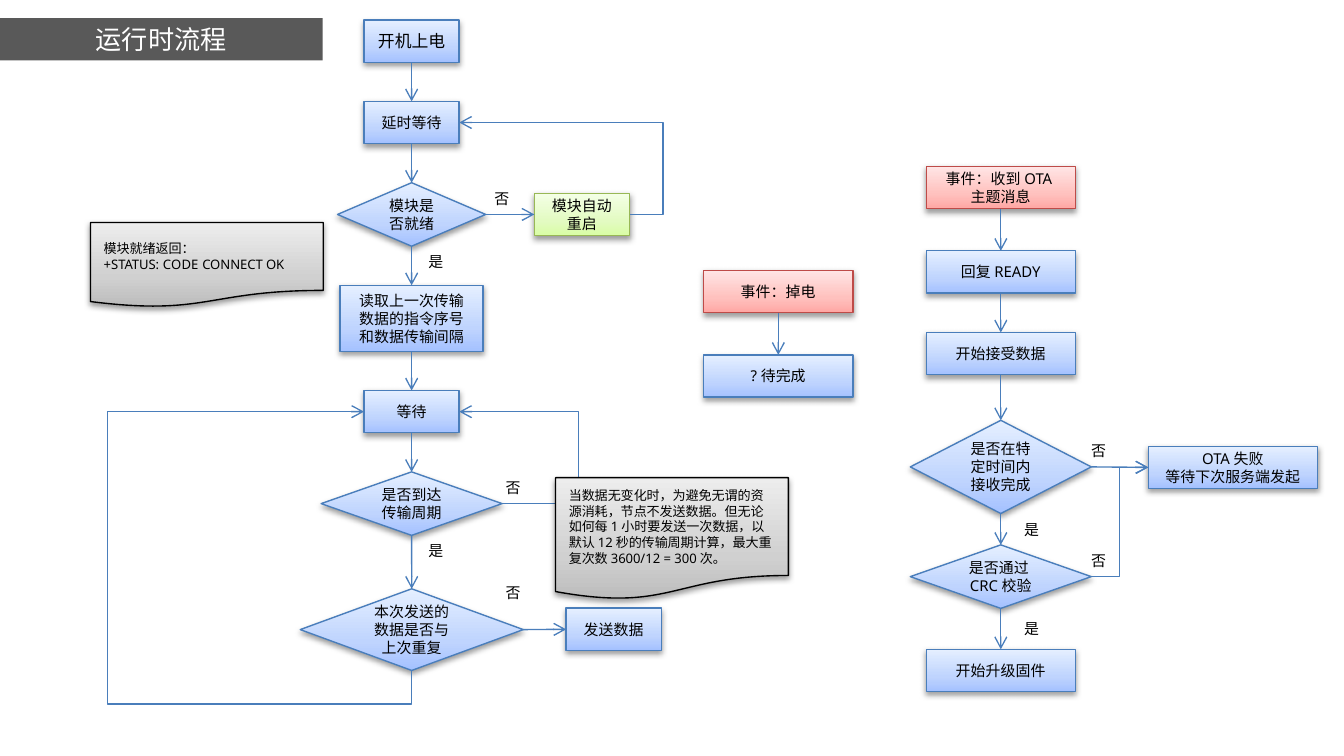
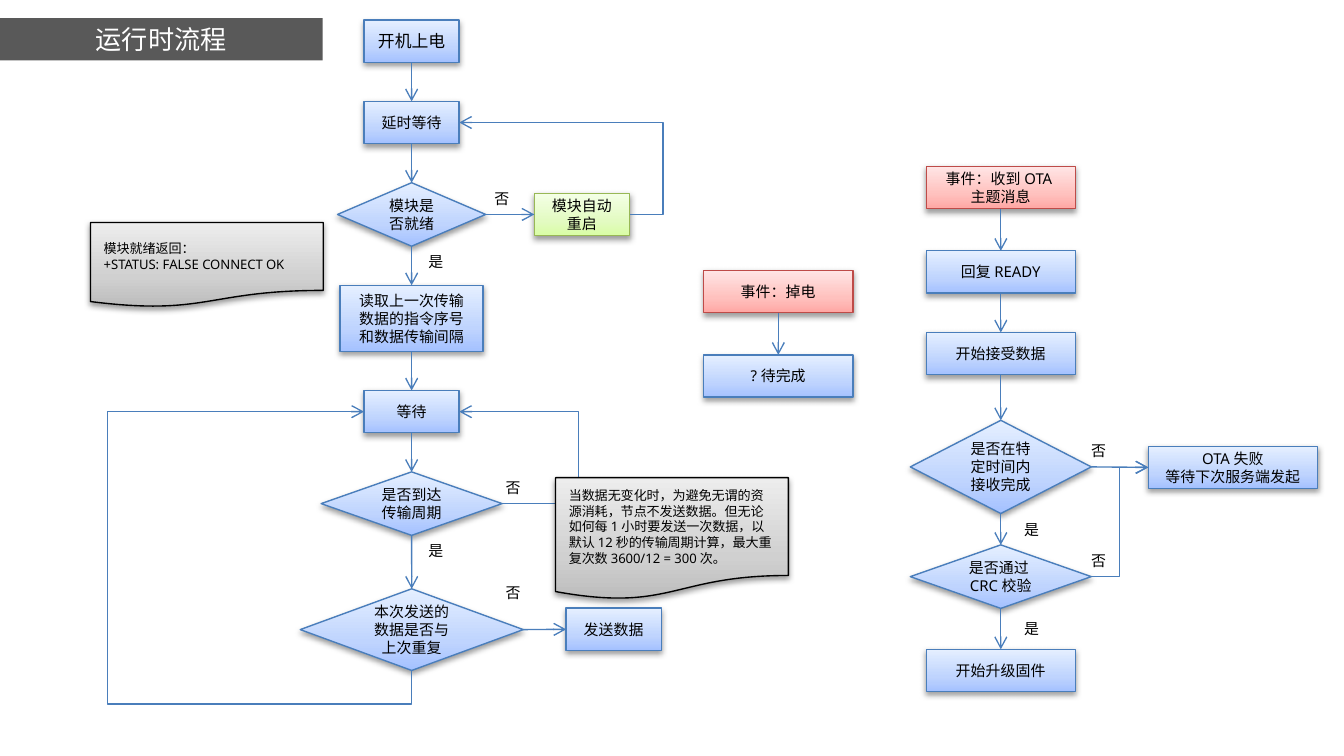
CODE: CODE -> FALSE
